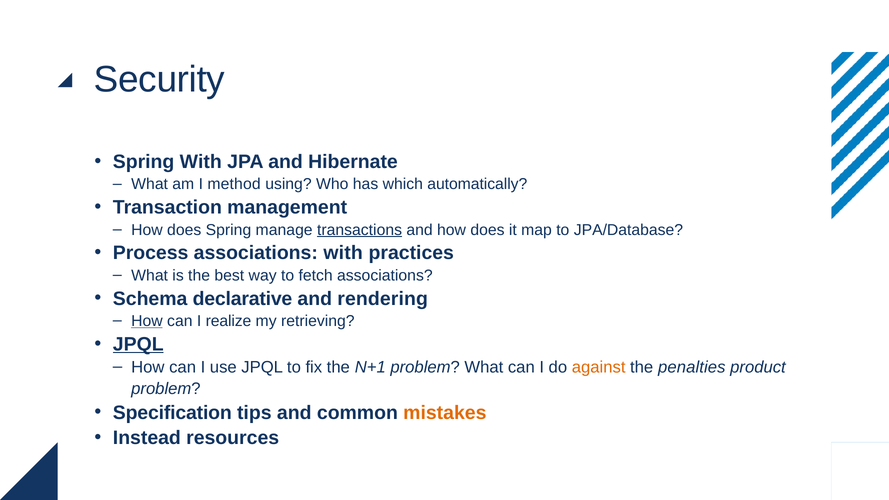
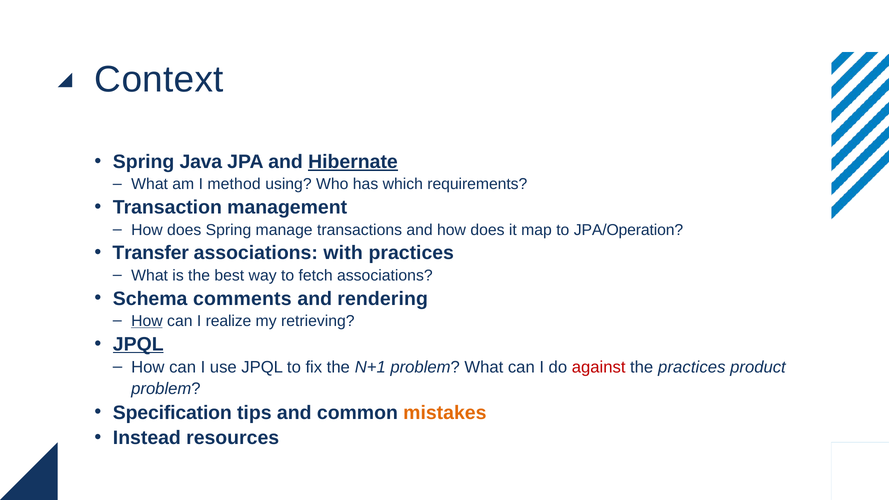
Security: Security -> Context
Spring With: With -> Java
Hibernate underline: none -> present
automatically: automatically -> requirements
transactions underline: present -> none
JPA/Database: JPA/Database -> JPA/Operation
Process: Process -> Transfer
declarative: declarative -> comments
against colour: orange -> red
the penalties: penalties -> practices
